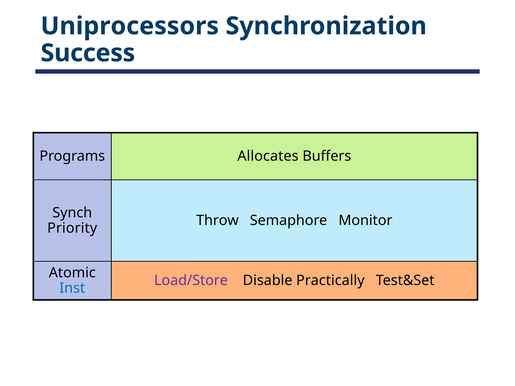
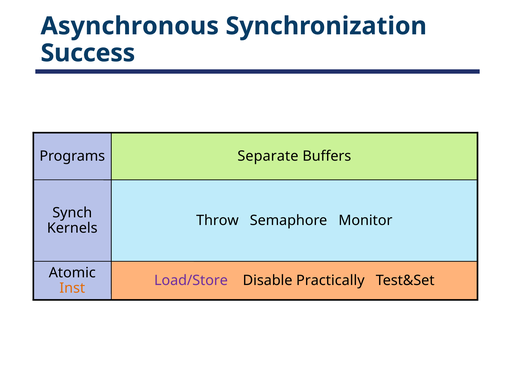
Uniprocessors: Uniprocessors -> Asynchronous
Allocates: Allocates -> Separate
Priority: Priority -> Kernels
Inst colour: blue -> orange
